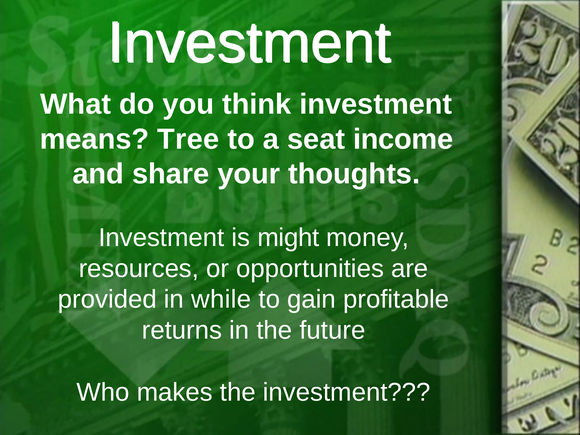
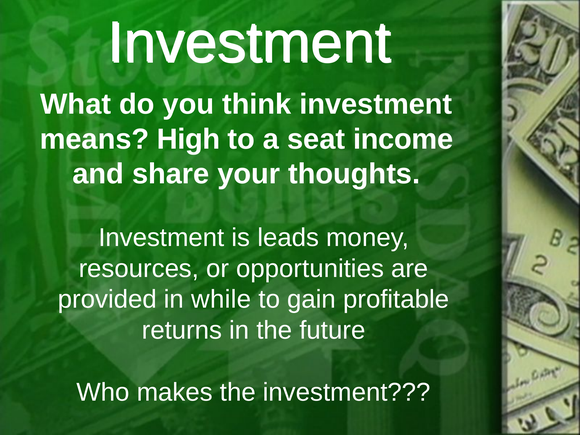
Tree: Tree -> High
might: might -> leads
